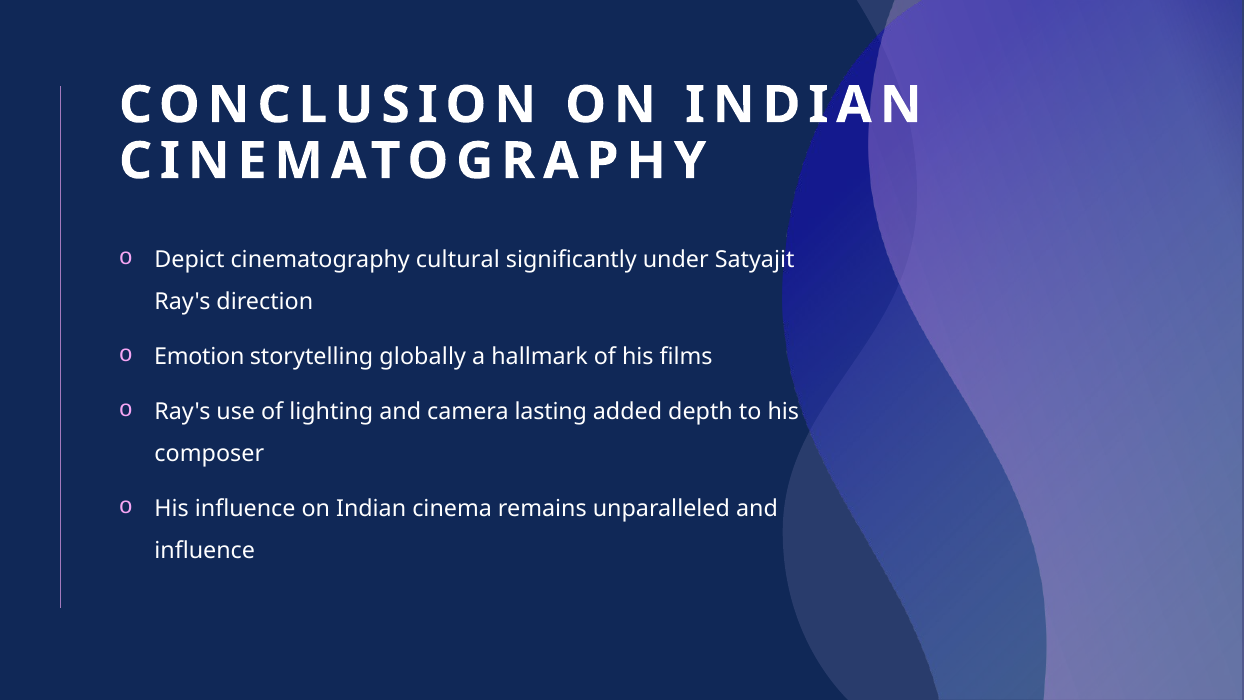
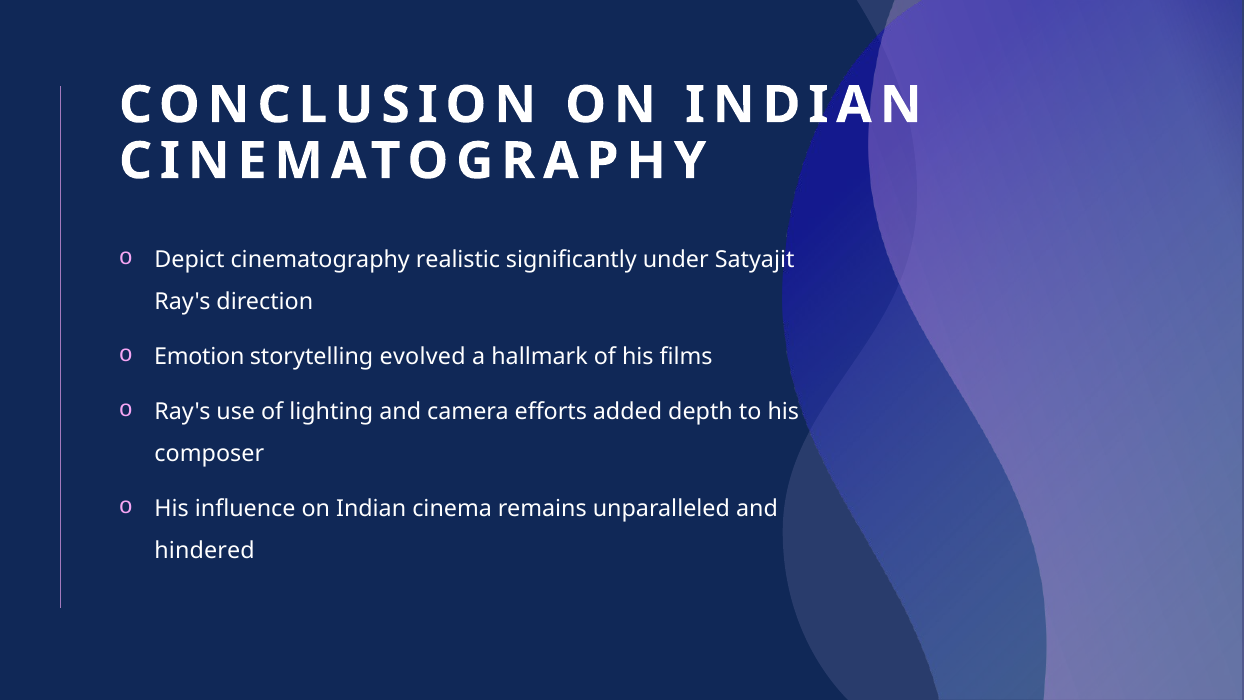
cultural: cultural -> realistic
globally: globally -> evolved
lasting: lasting -> efforts
influence at (205, 551): influence -> hindered
